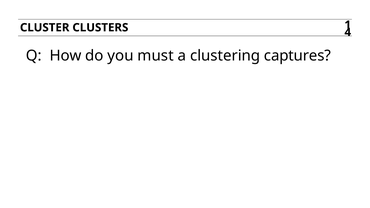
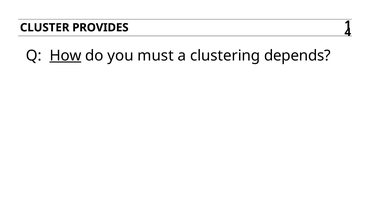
CLUSTERS: CLUSTERS -> PROVIDES
How underline: none -> present
captures: captures -> depends
